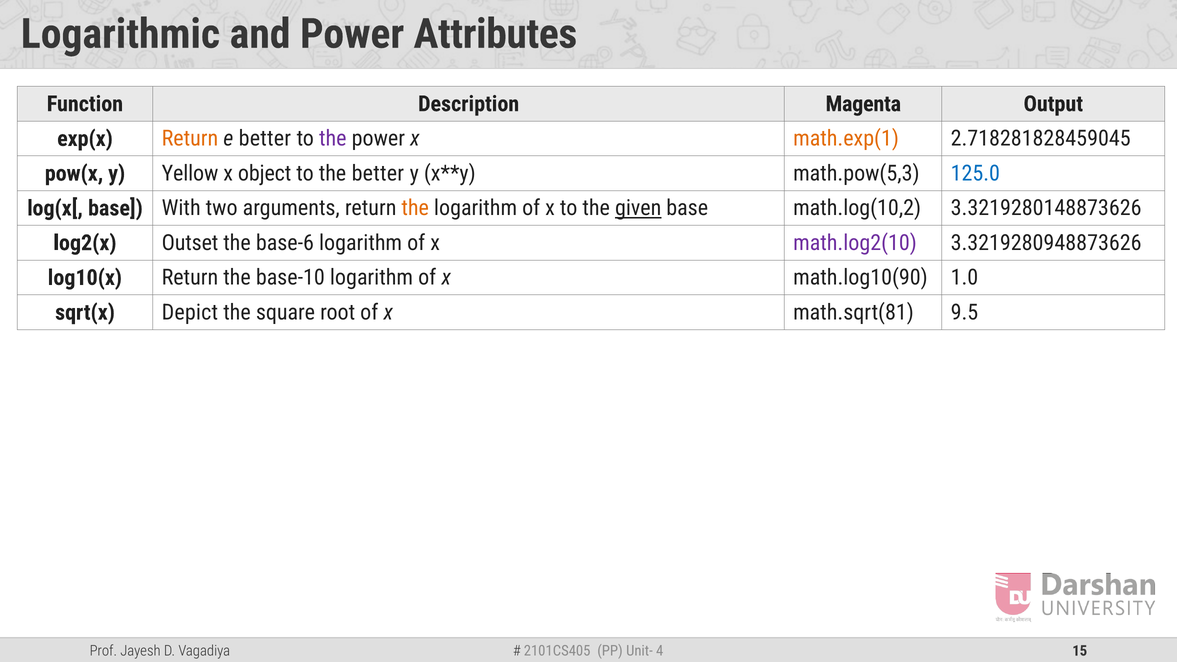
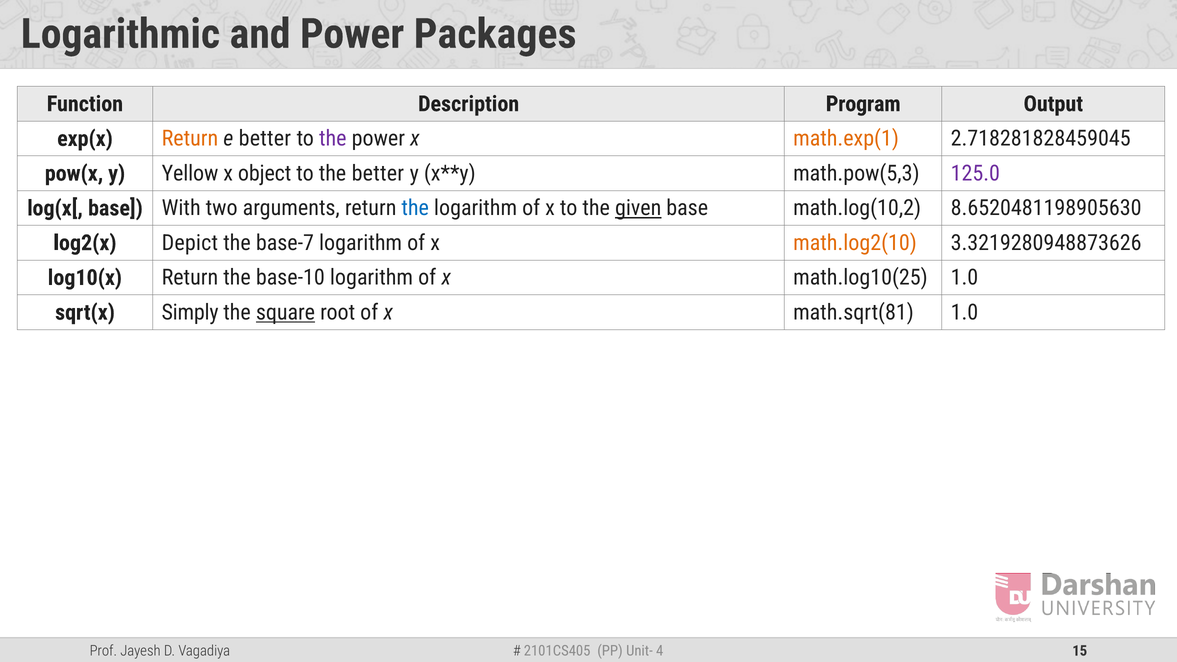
Attributes: Attributes -> Packages
Magenta: Magenta -> Program
125.0 colour: blue -> purple
the at (415, 208) colour: orange -> blue
3.3219280148873626: 3.3219280148873626 -> 8.6520481198905630
Outset: Outset -> Depict
base-6: base-6 -> base-7
math.log2(10 colour: purple -> orange
math.log10(90: math.log10(90 -> math.log10(25
Depict: Depict -> Simply
square underline: none -> present
math.sqrt(81 9.5: 9.5 -> 1.0
